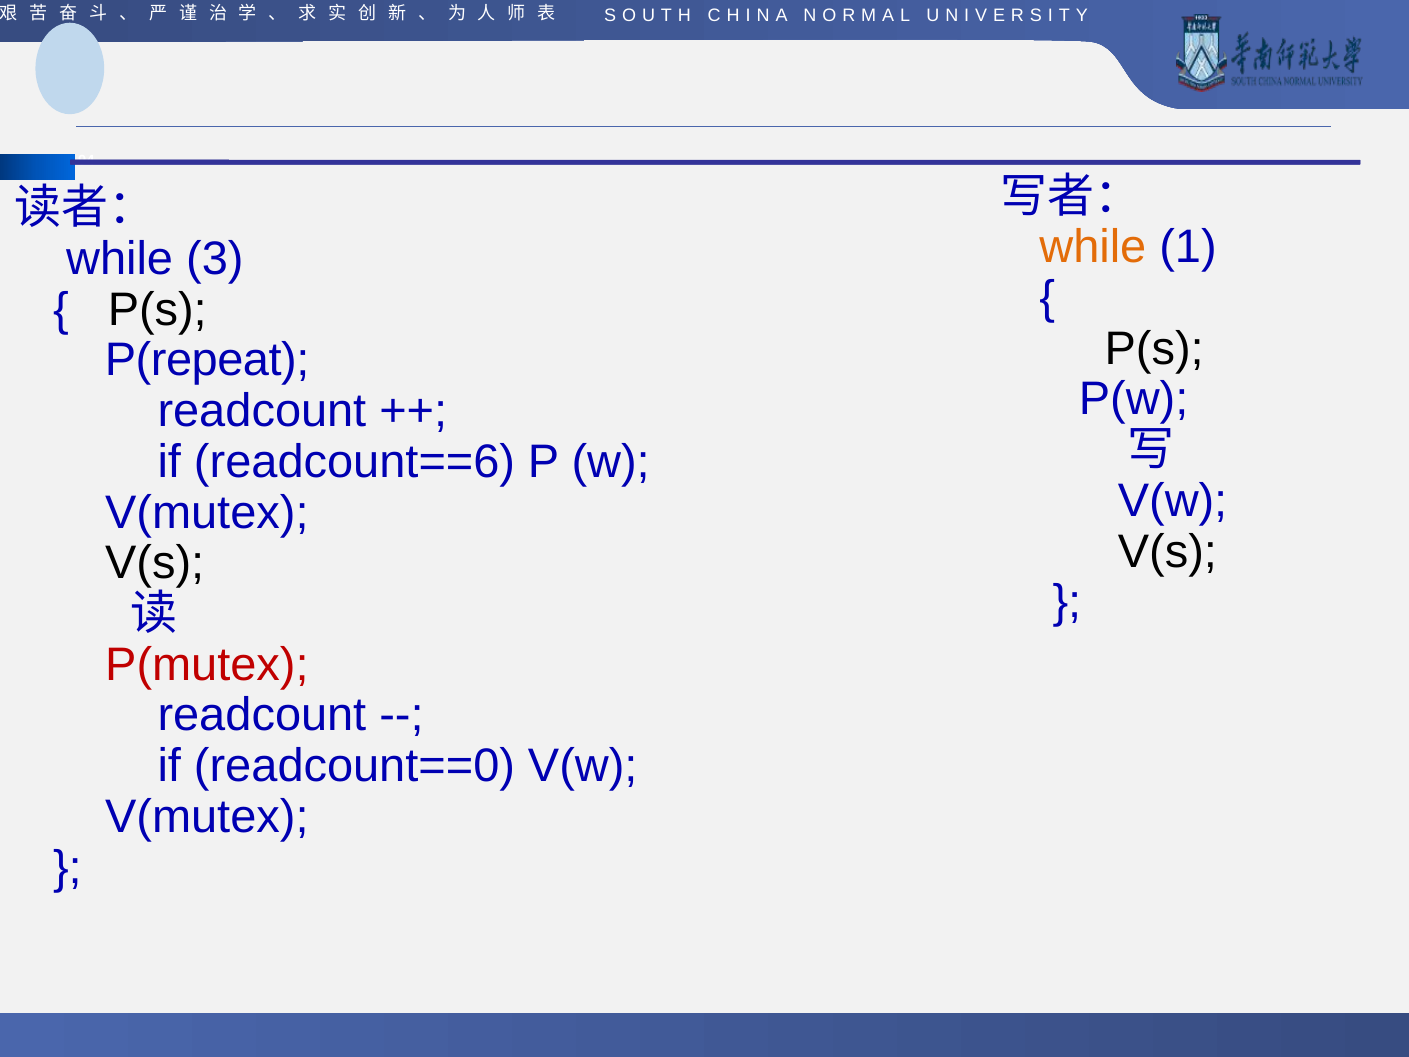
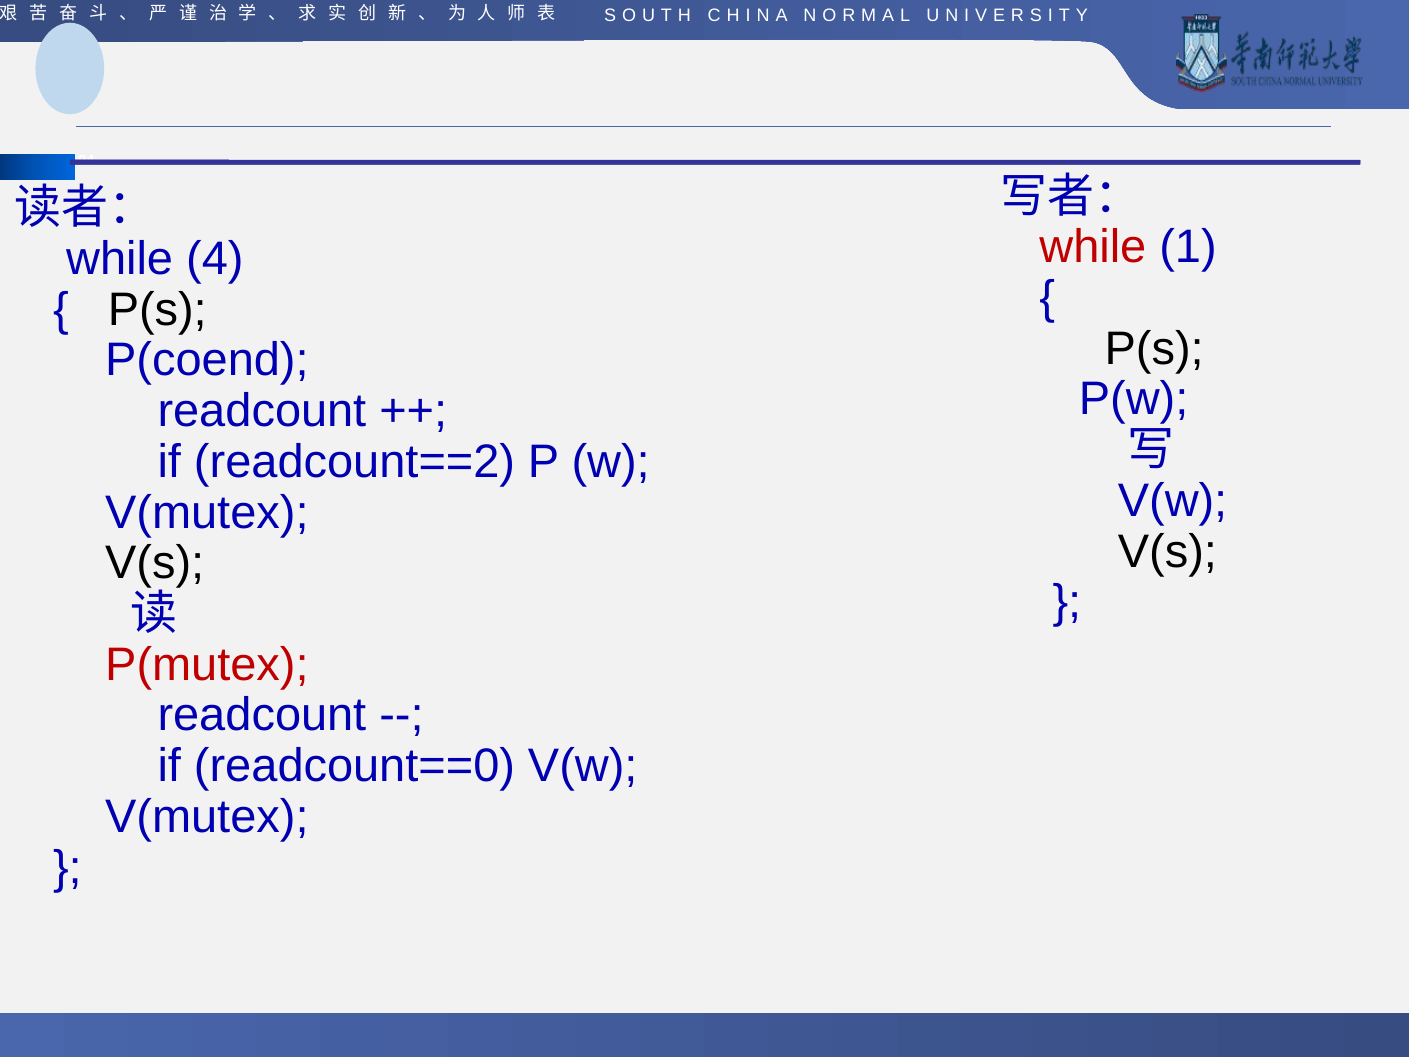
while at (1093, 247) colour: orange -> red
3: 3 -> 4
P(repeat: P(repeat -> P(coend
readcount==6: readcount==6 -> readcount==2
